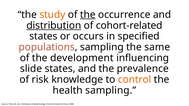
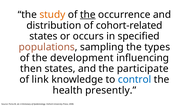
distribution underline: present -> none
same: same -> types
slide: slide -> then
prevalence: prevalence -> participate
risk: risk -> link
control colour: orange -> blue
health sampling: sampling -> presently
